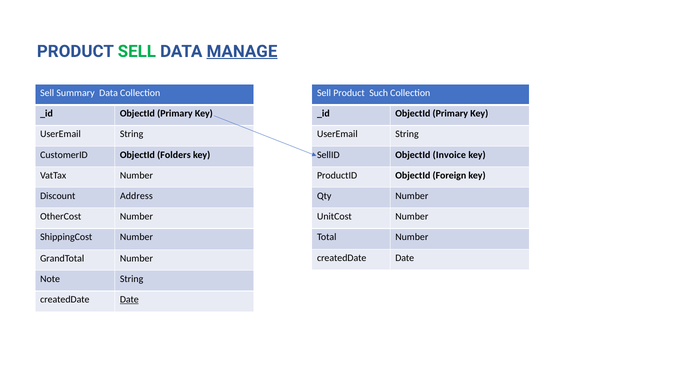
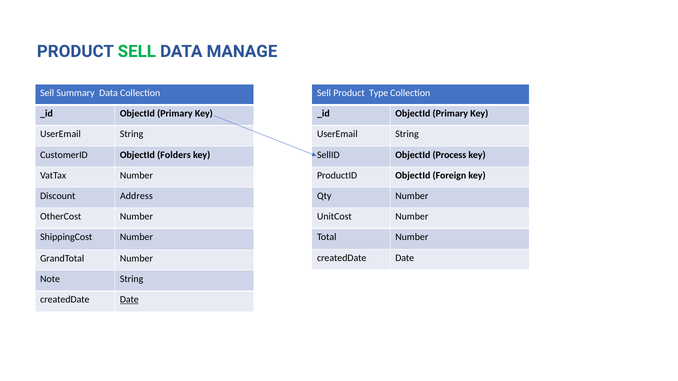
MANAGE underline: present -> none
Such: Such -> Type
Invoice: Invoice -> Process
